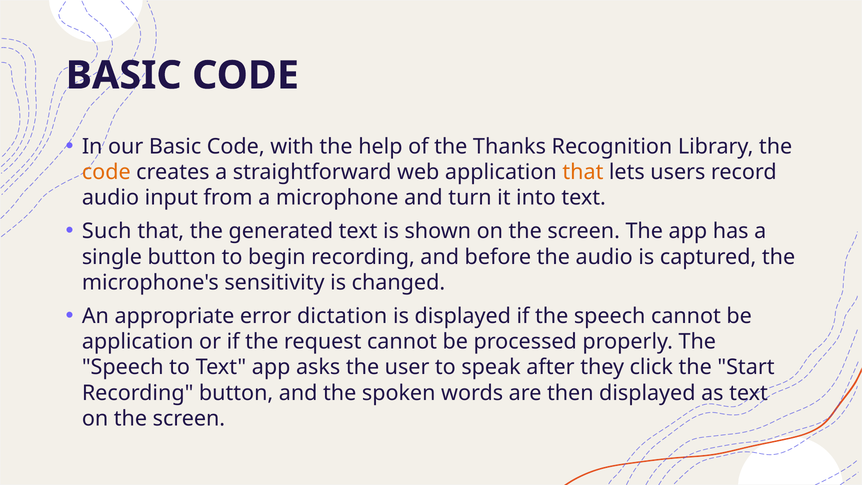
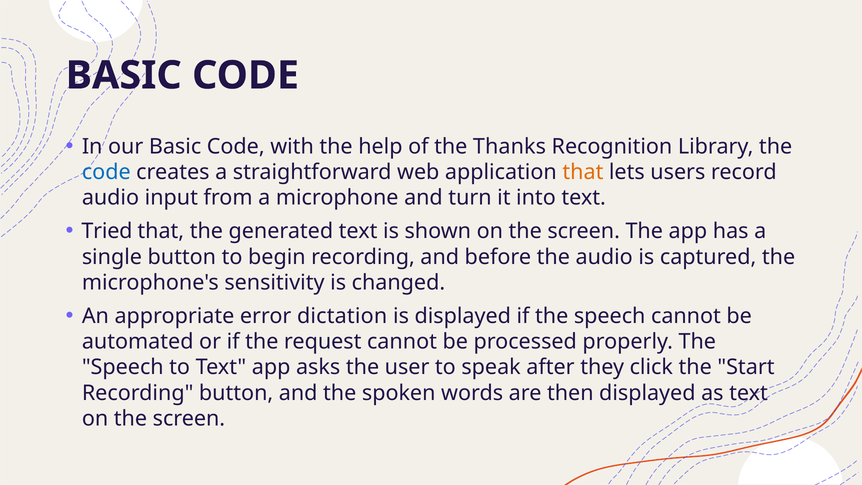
code at (106, 172) colour: orange -> blue
Such: Such -> Tried
application at (138, 342): application -> automated
